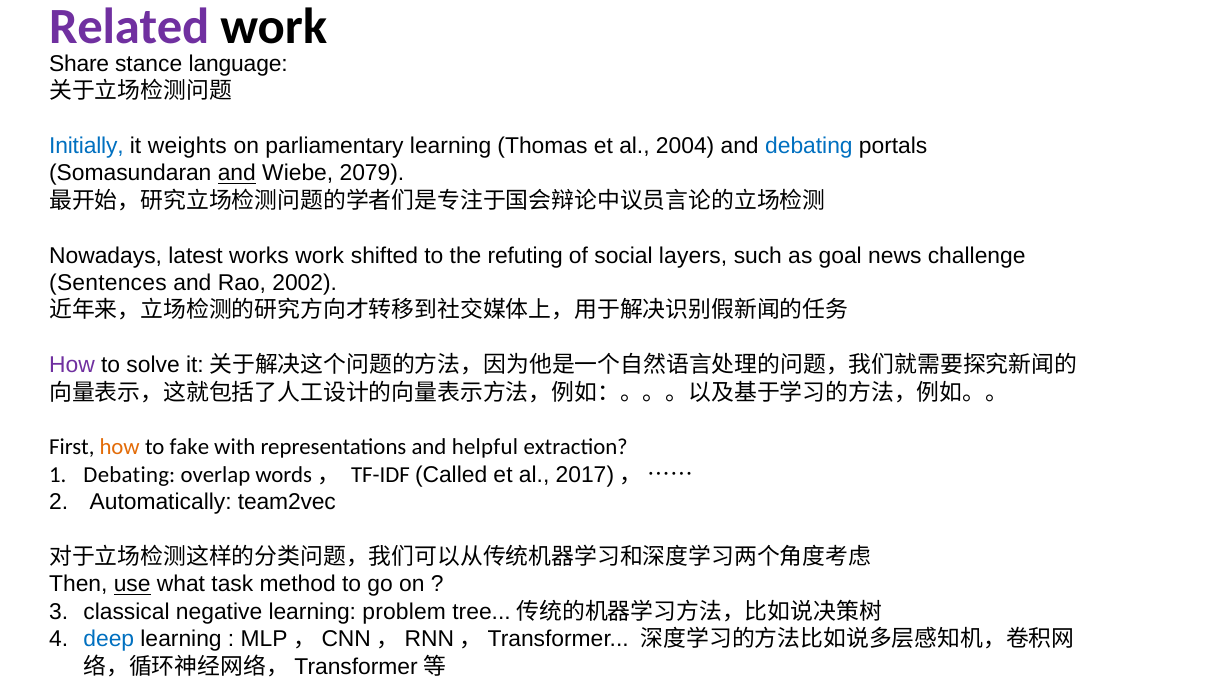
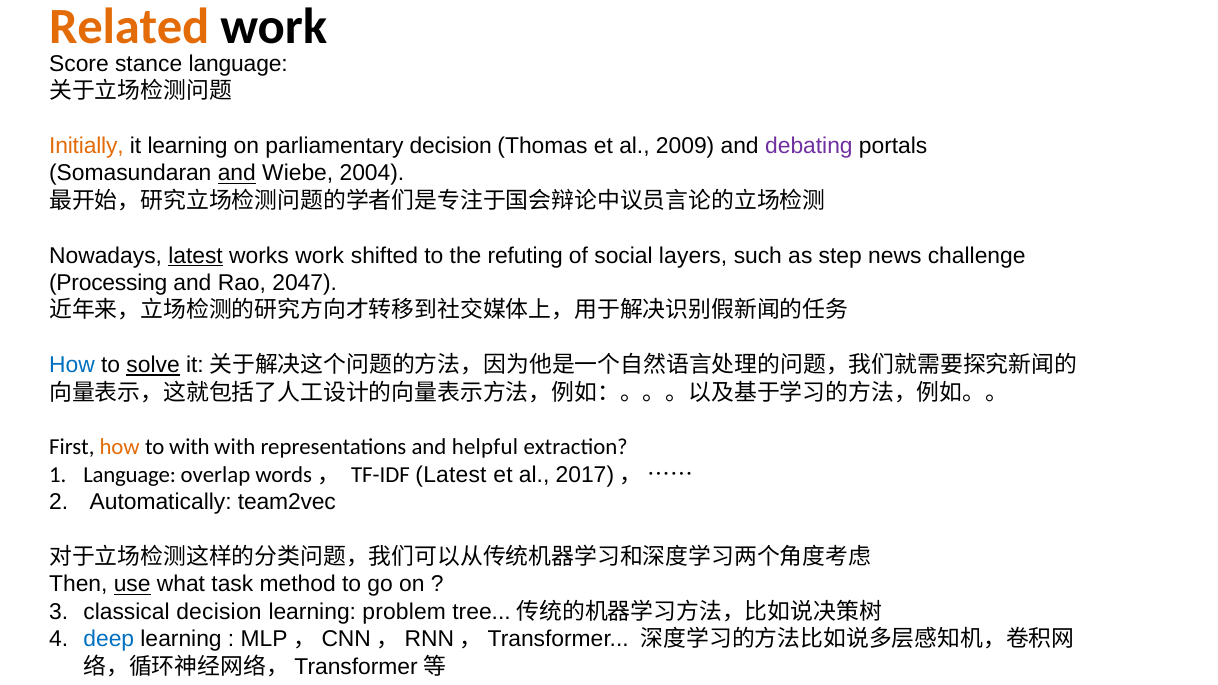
Related colour: purple -> orange
Share: Share -> Score
Initially colour: blue -> orange
it weights: weights -> learning
parliamentary learning: learning -> decision
2004: 2004 -> 2009
debating at (809, 146) colour: blue -> purple
2079: 2079 -> 2004
latest at (196, 256) underline: none -> present
goal: goal -> step
Sentences: Sentences -> Processing
2002: 2002 -> 2047
How at (72, 365) colour: purple -> blue
solve underline: none -> present
to fake: fake -> with
Debating at (129, 475): Debating -> Language
TF-IDF Called: Called -> Latest
classical negative: negative -> decision
